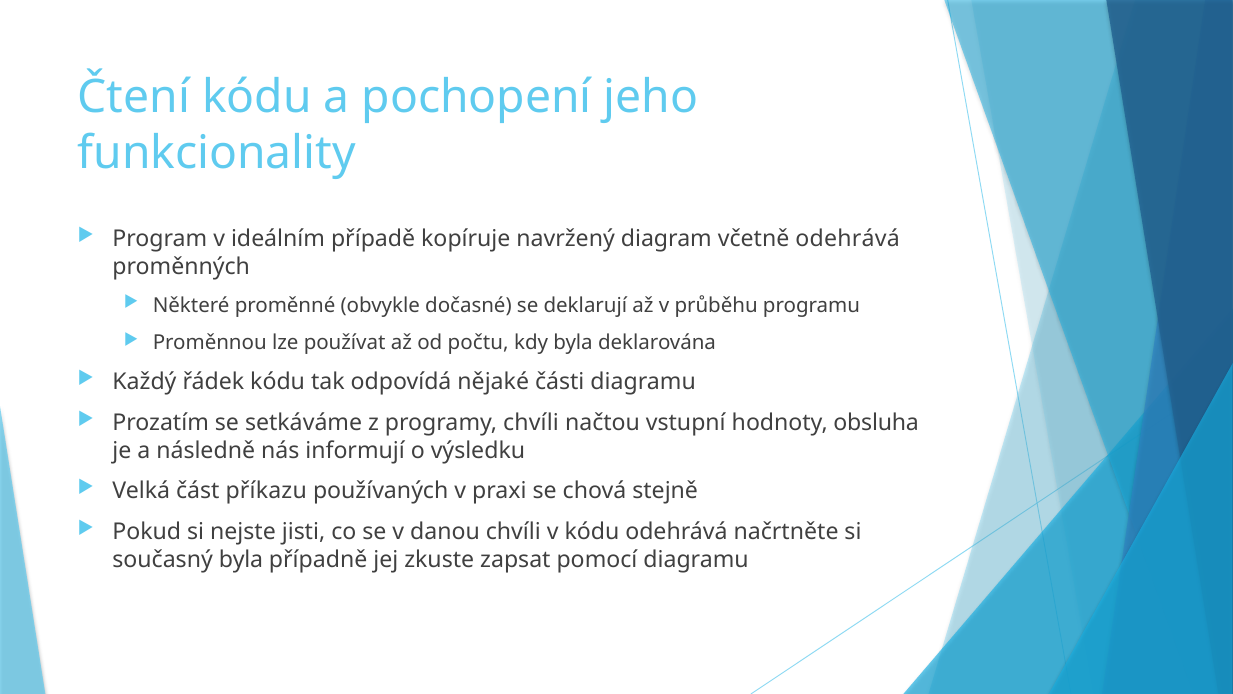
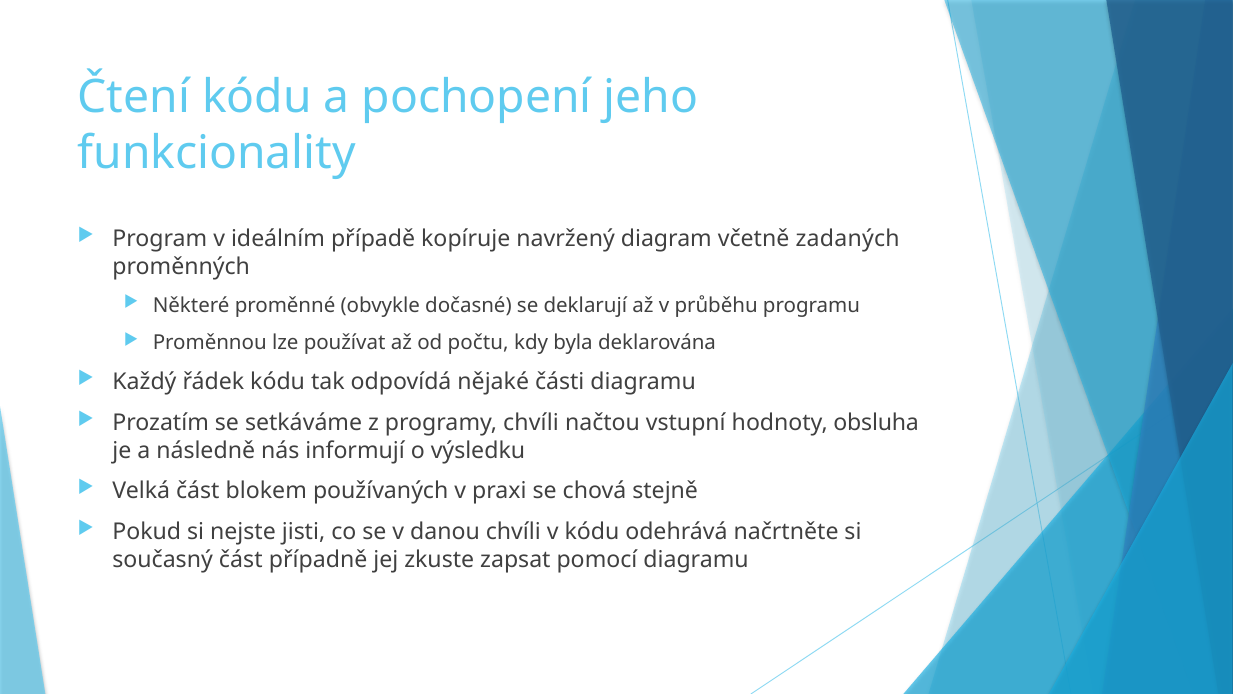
včetně odehrává: odehrává -> zadaných
příkazu: příkazu -> blokem
současný byla: byla -> část
